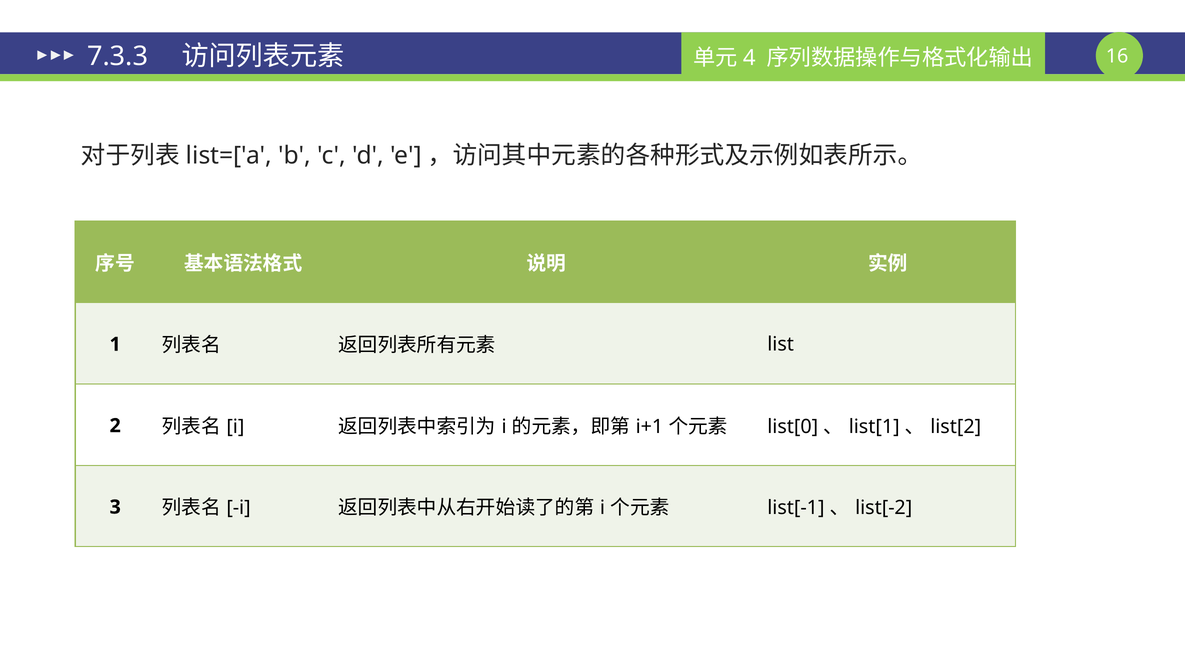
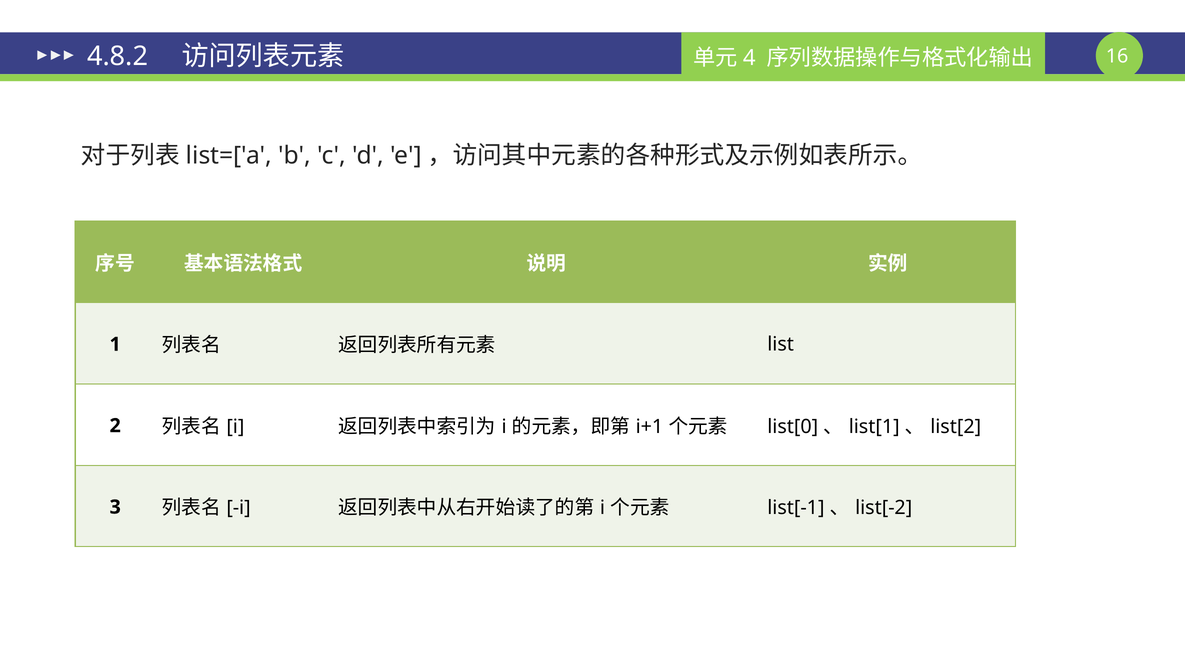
7.3.3: 7.3.3 -> 4.8.2
